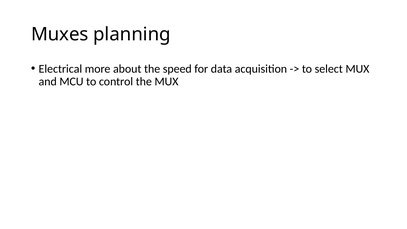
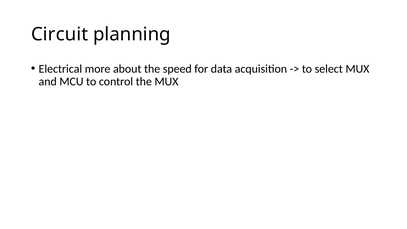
Muxes: Muxes -> Circuit
